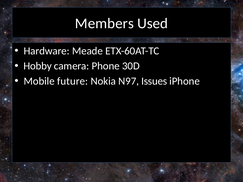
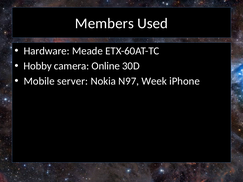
Phone: Phone -> Online
future: future -> server
Issues: Issues -> Week
